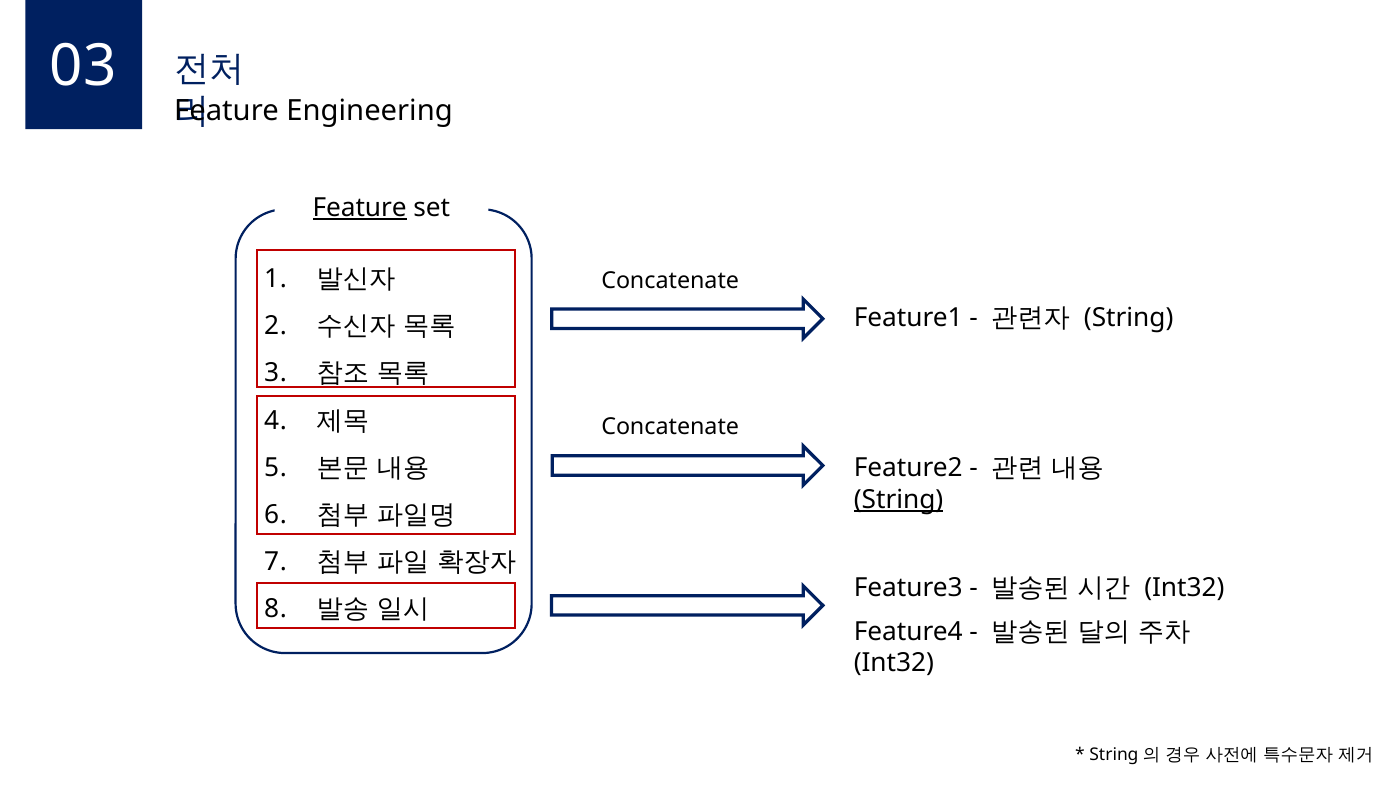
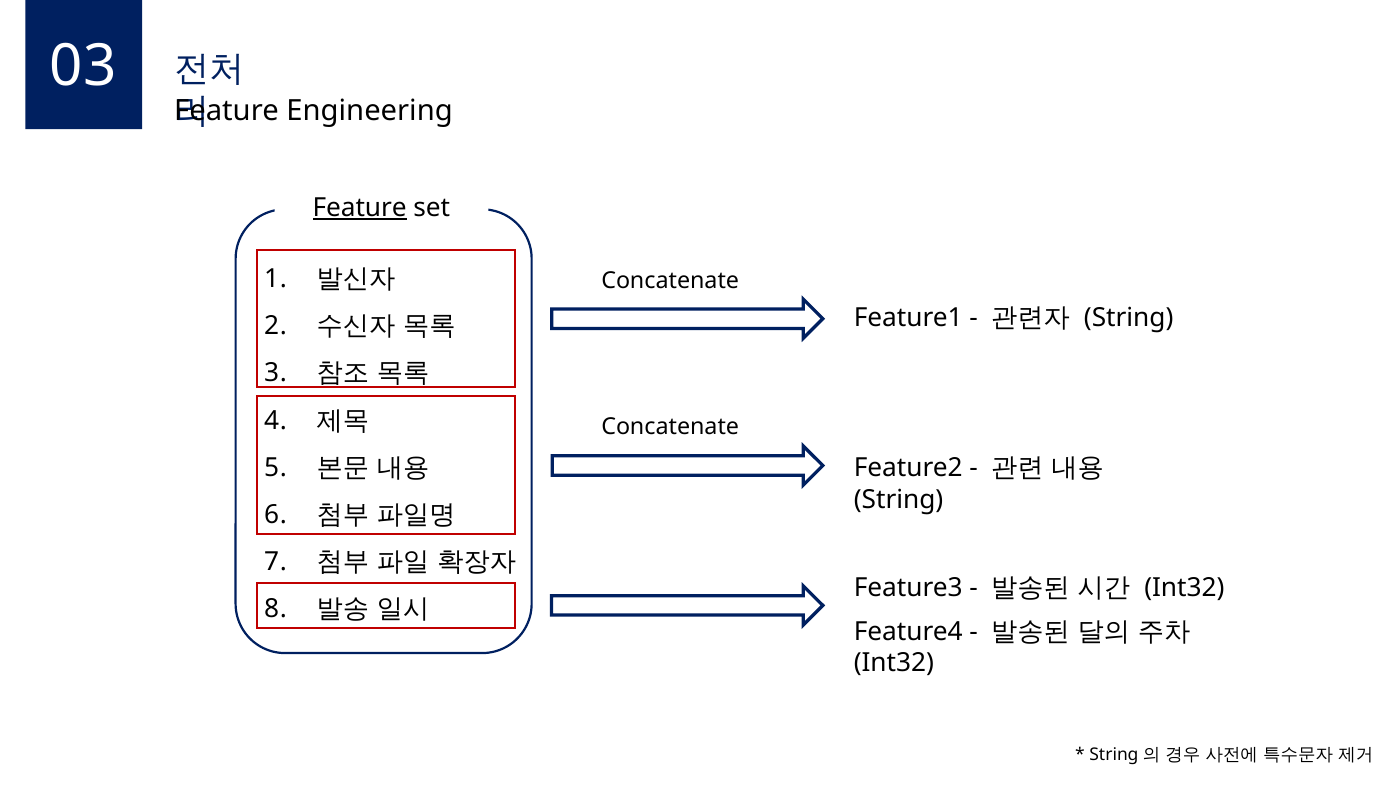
String at (899, 500) underline: present -> none
